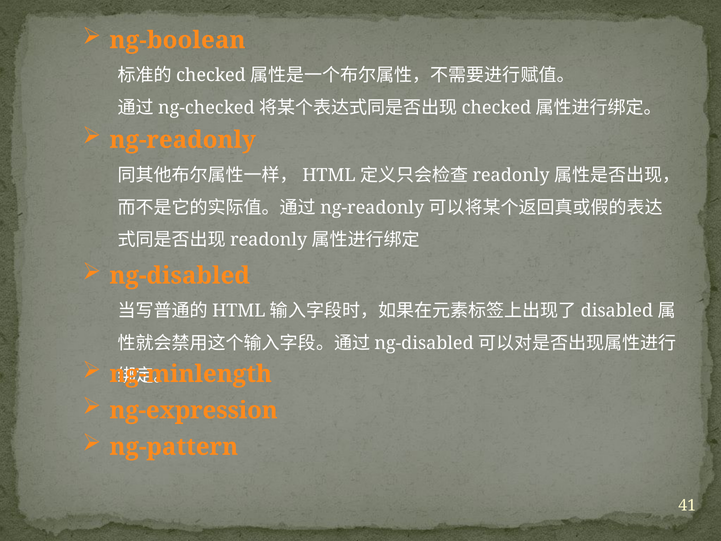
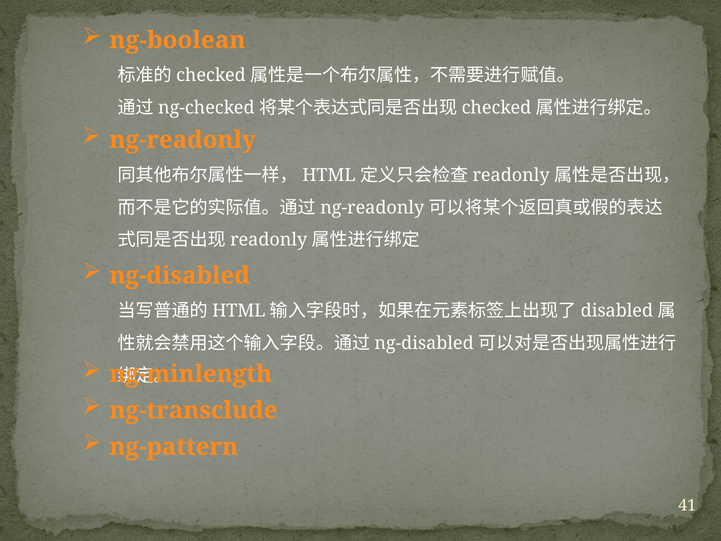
ng-expression: ng-expression -> ng-transclude
